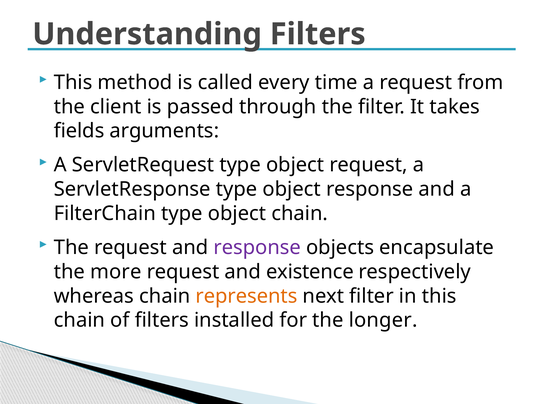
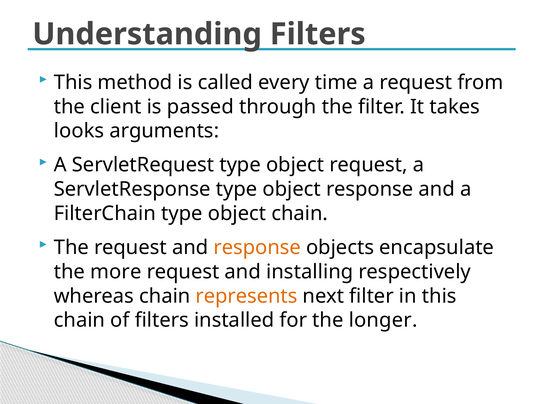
fields: fields -> looks
response at (257, 248) colour: purple -> orange
existence: existence -> installing
